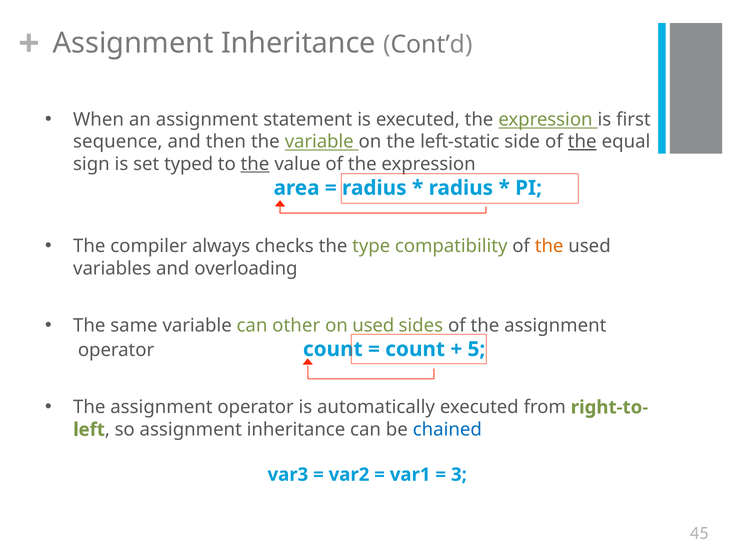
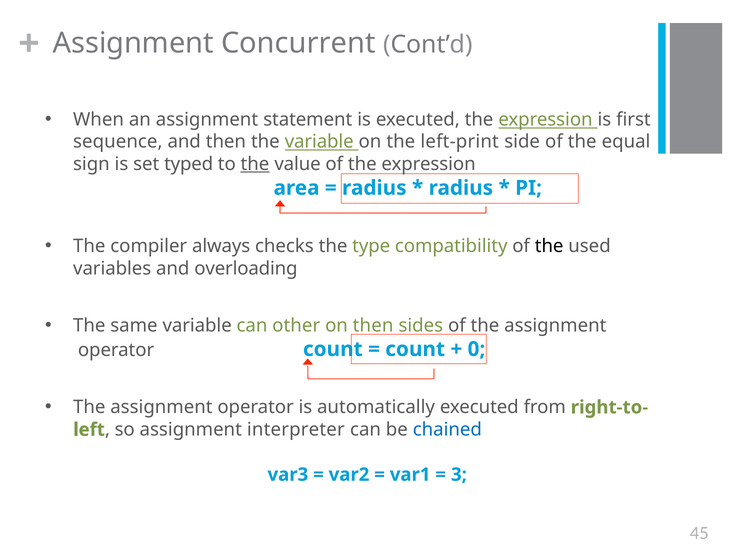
Inheritance at (298, 43): Inheritance -> Concurrent
left-static: left-static -> left-print
the at (582, 142) underline: present -> none
the at (549, 246) colour: orange -> black
on used: used -> then
5: 5 -> 0
so assignment inheritance: inheritance -> interpreter
